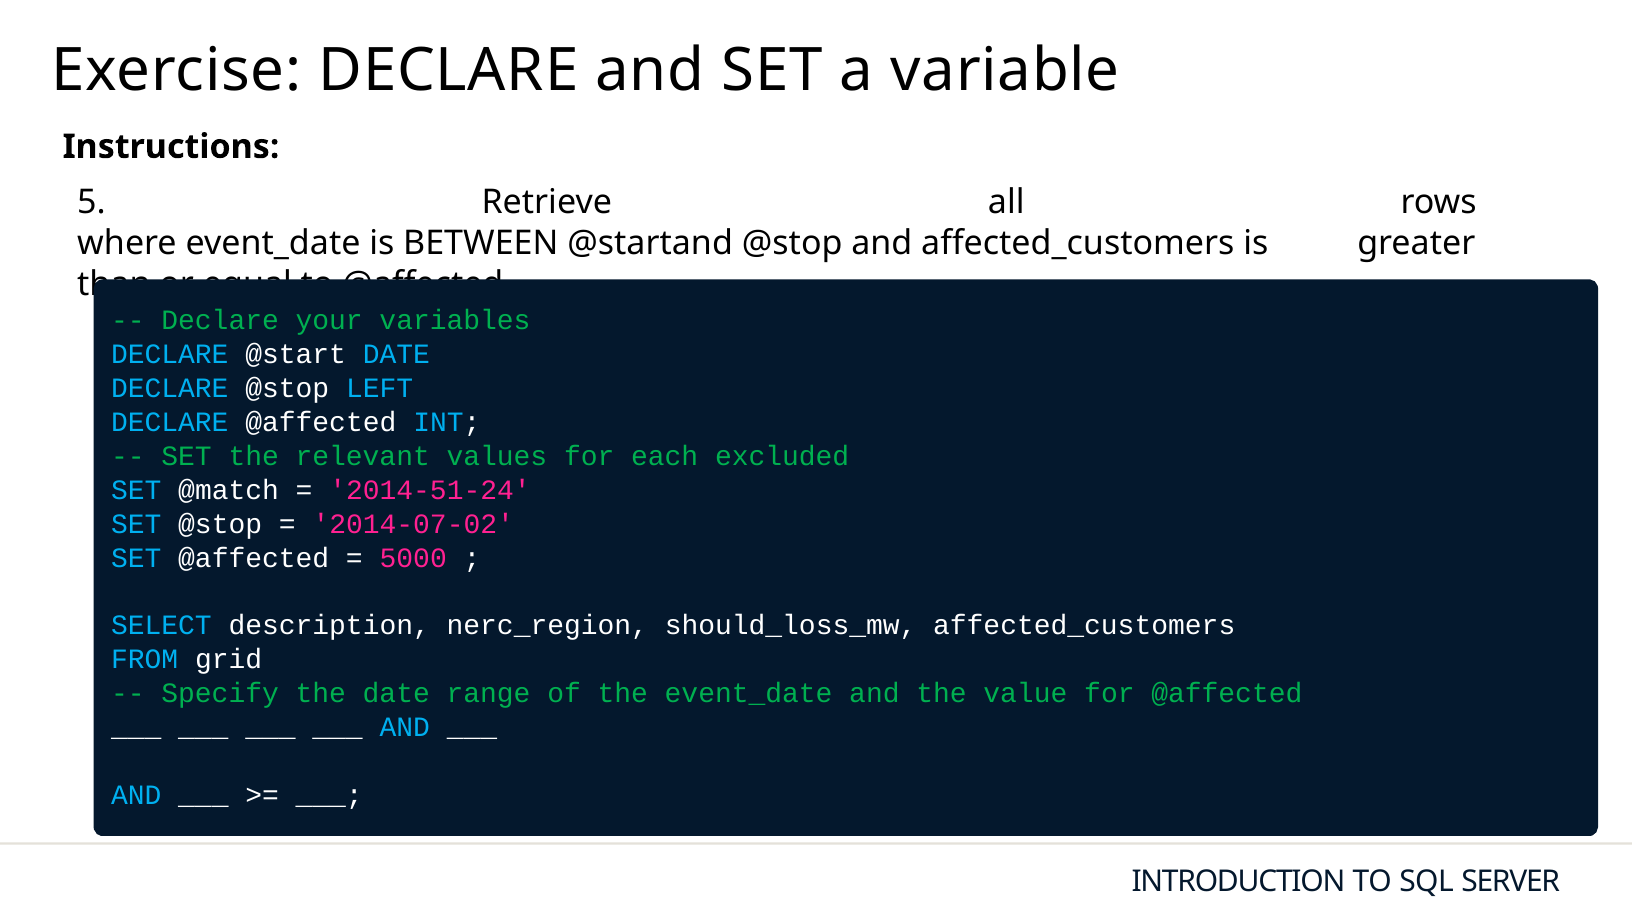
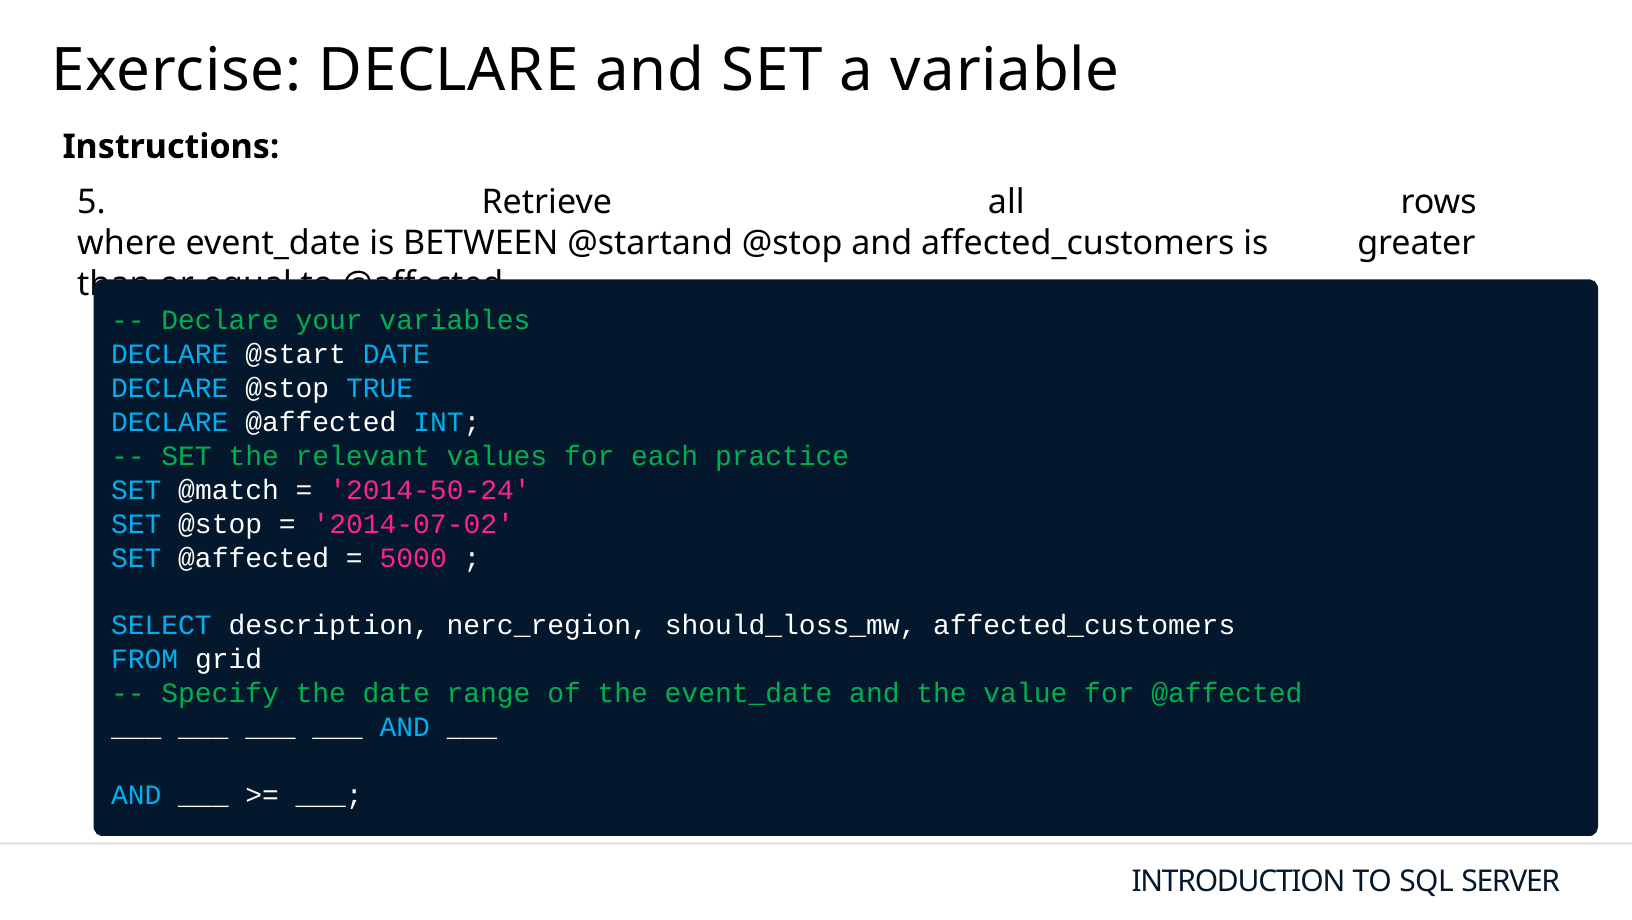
LEFT: LEFT -> TRUE
excluded: excluded -> practice
2014-51-24: 2014-51-24 -> 2014-50-24
